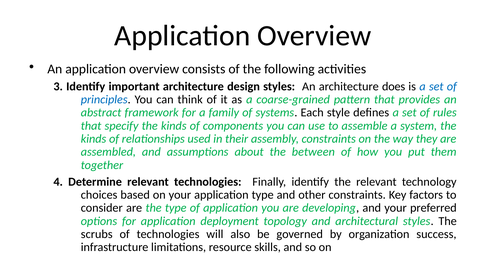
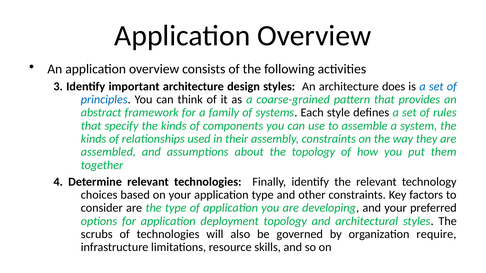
the between: between -> topology
success: success -> require
